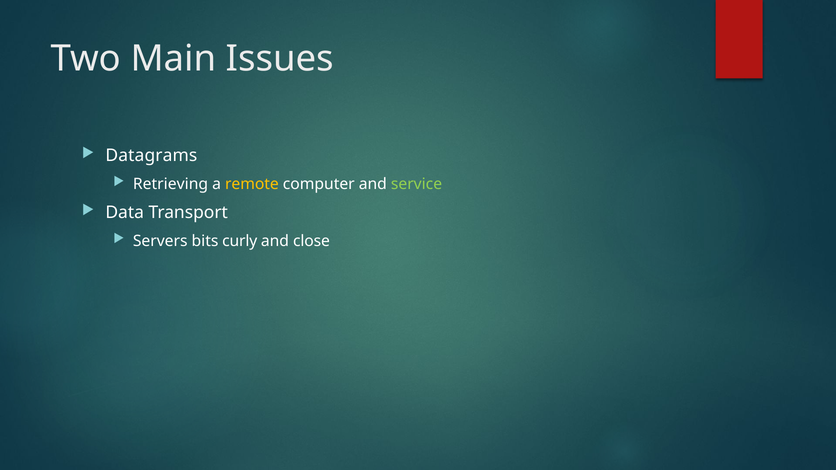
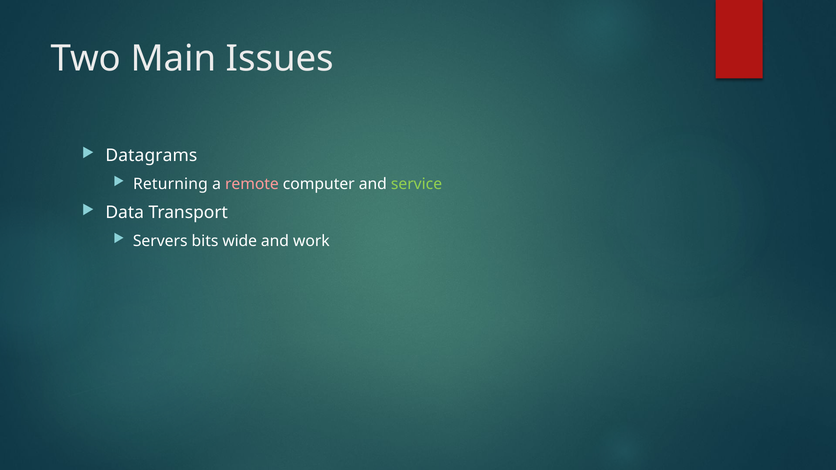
Retrieving: Retrieving -> Returning
remote colour: yellow -> pink
curly: curly -> wide
close: close -> work
